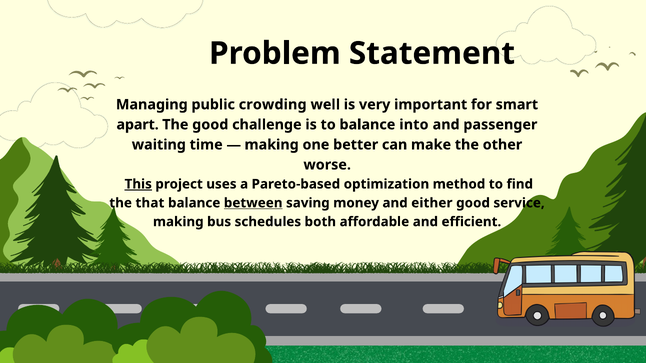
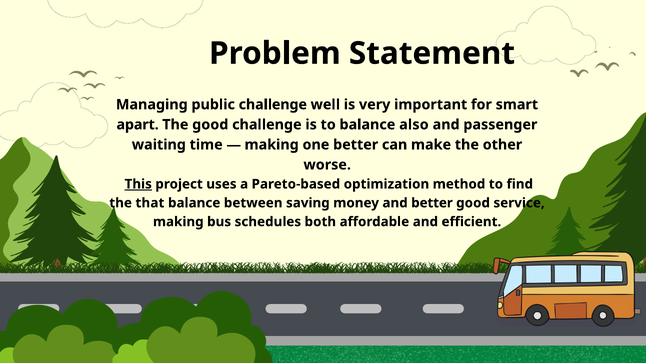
public crowding: crowding -> challenge
into: into -> also
between underline: present -> none
and either: either -> better
